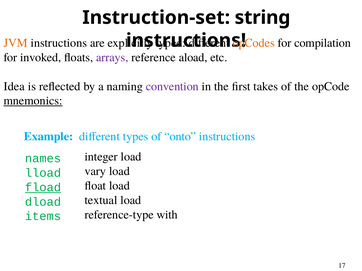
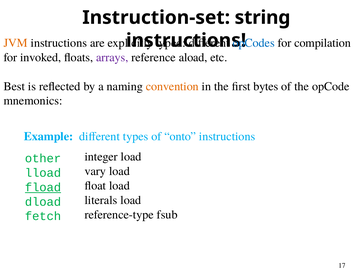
opCodes colour: orange -> blue
Idea: Idea -> Best
convention colour: purple -> orange
takes: takes -> bytes
mnemonics underline: present -> none
names: names -> other
textual: textual -> literals
with: with -> fsub
items: items -> fetch
